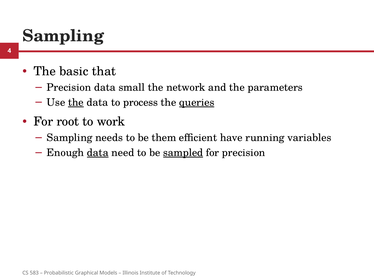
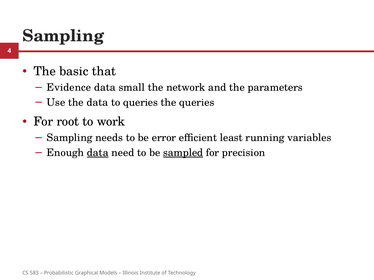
Precision at (69, 88): Precision -> Evidence
the at (76, 103) underline: present -> none
to process: process -> queries
queries at (197, 103) underline: present -> none
them: them -> error
have: have -> least
